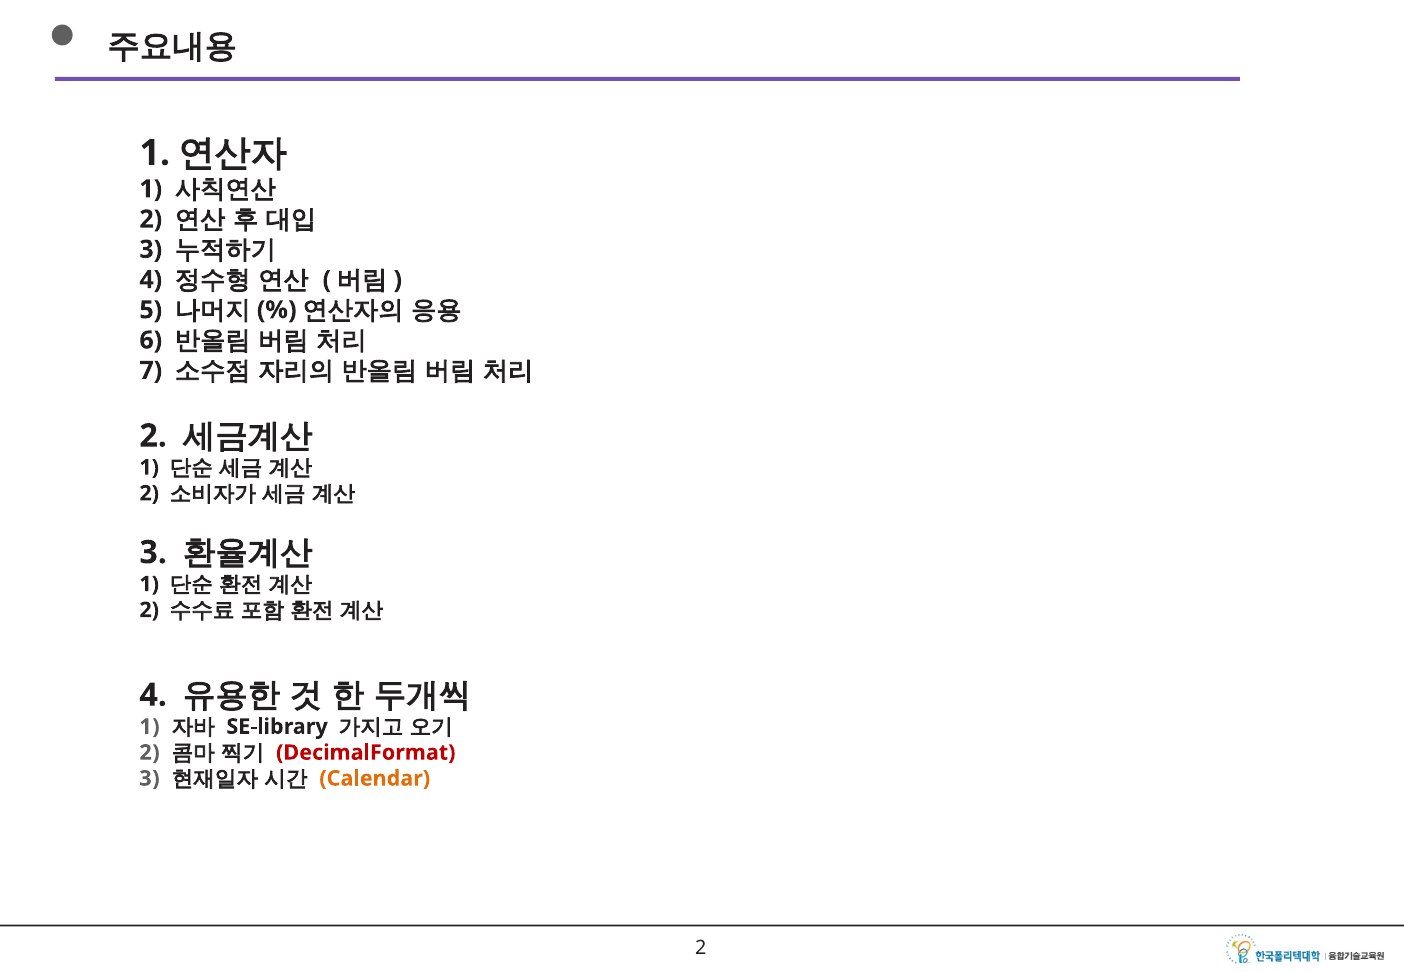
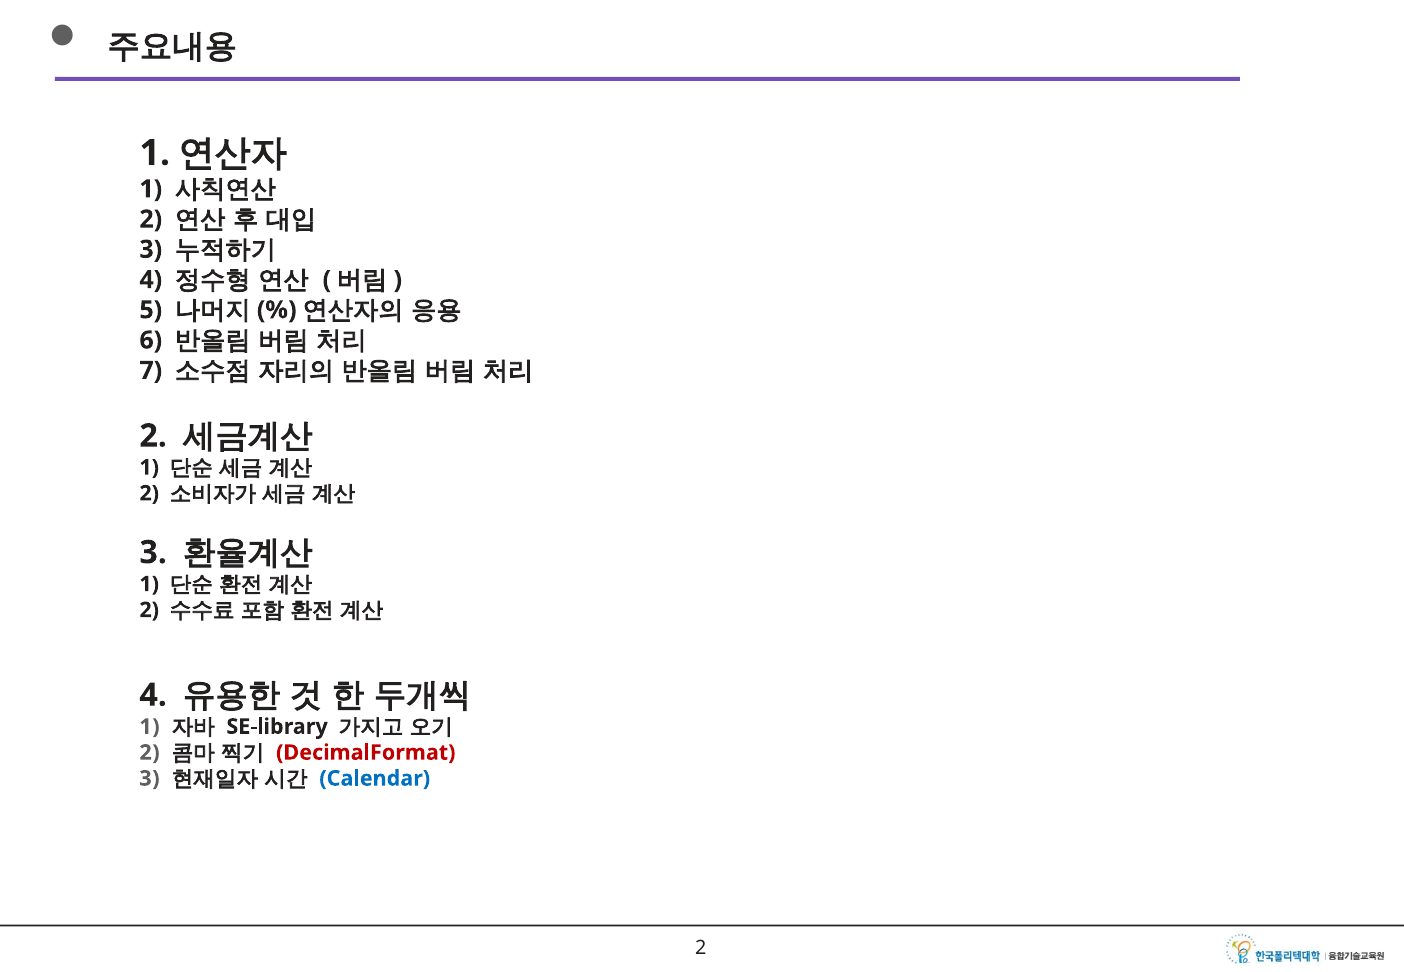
Calendar colour: orange -> blue
